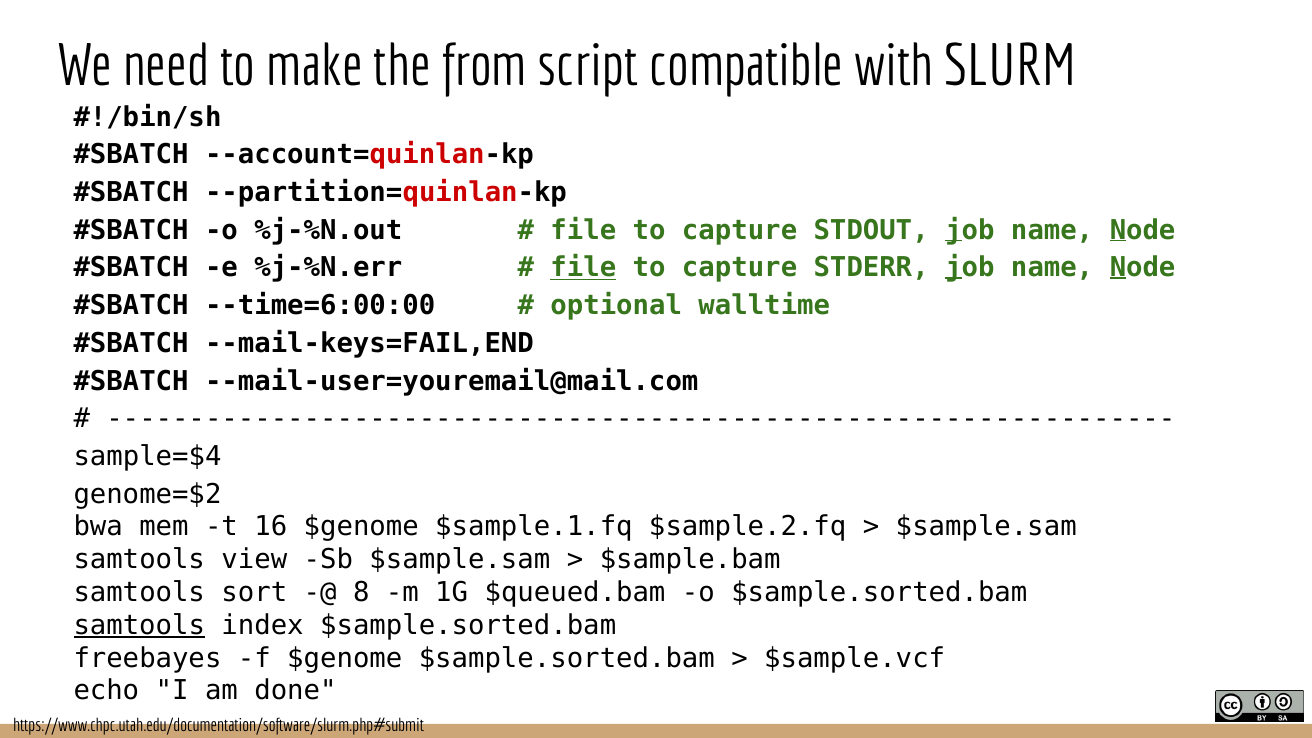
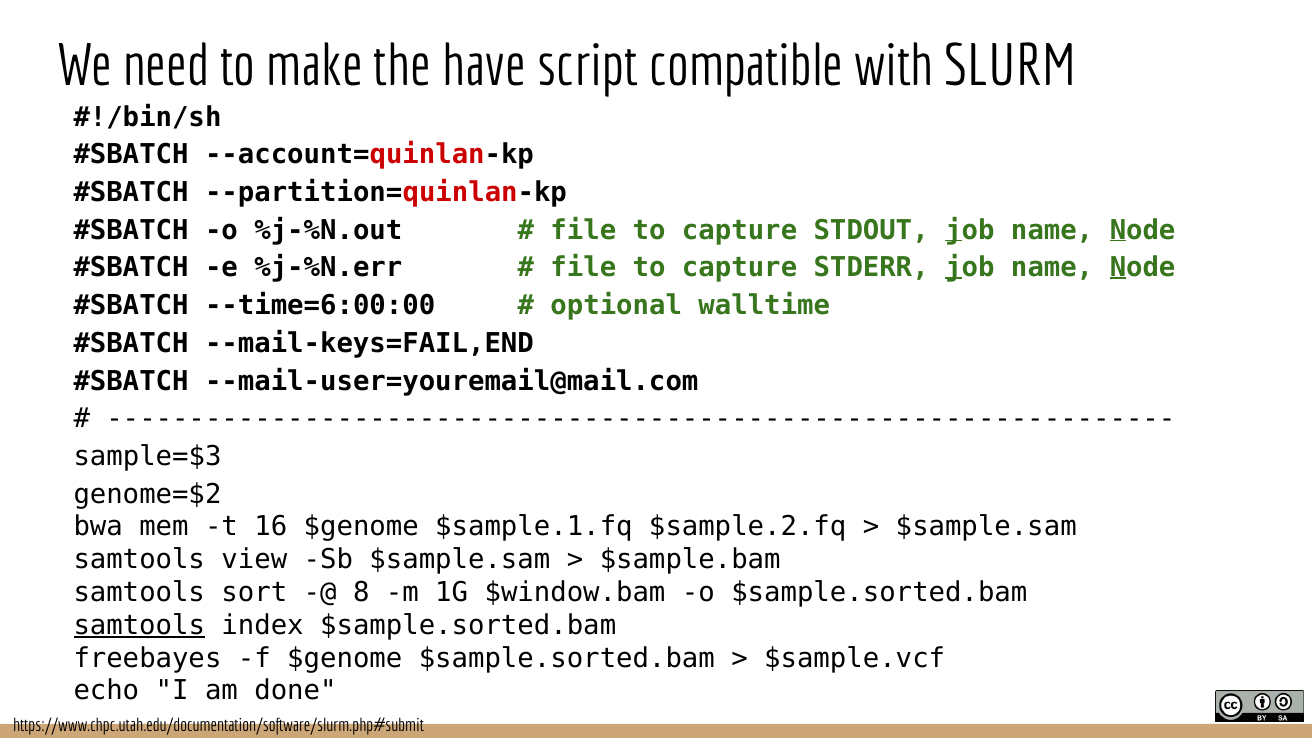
from: from -> have
file at (583, 268) underline: present -> none
sample=$4: sample=$4 -> sample=$3
$queued.bam: $queued.bam -> $window.bam
